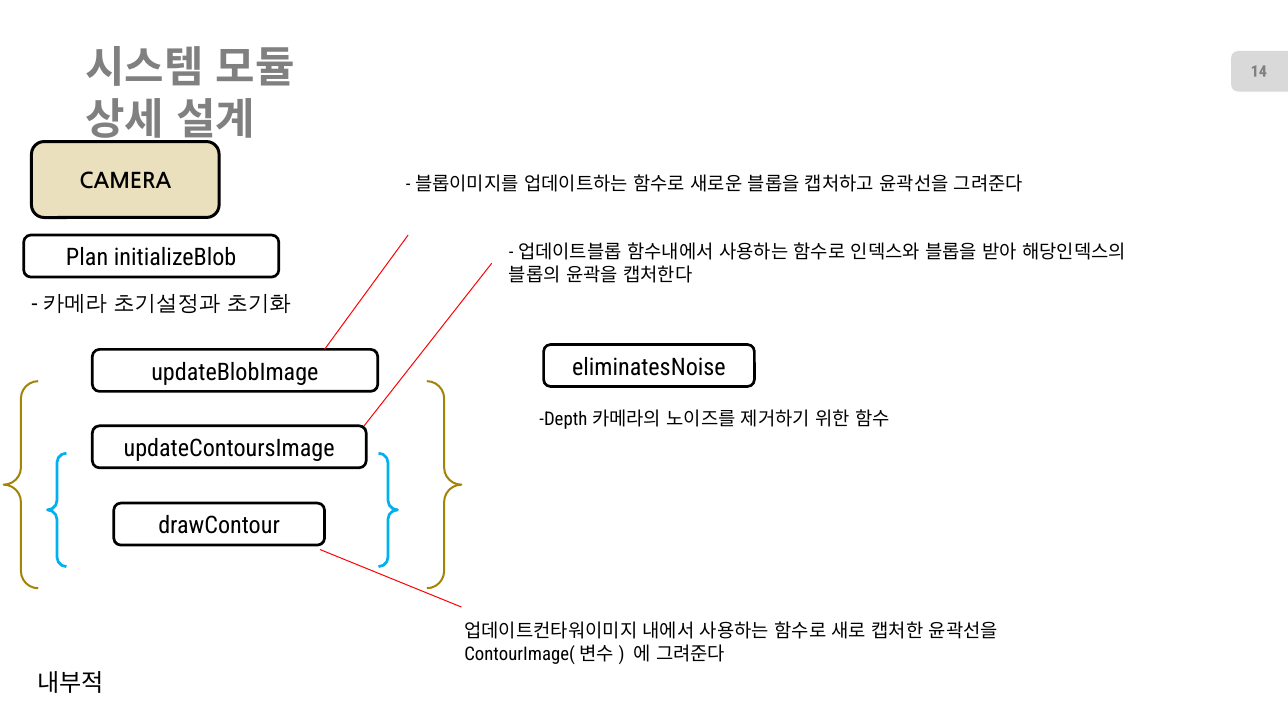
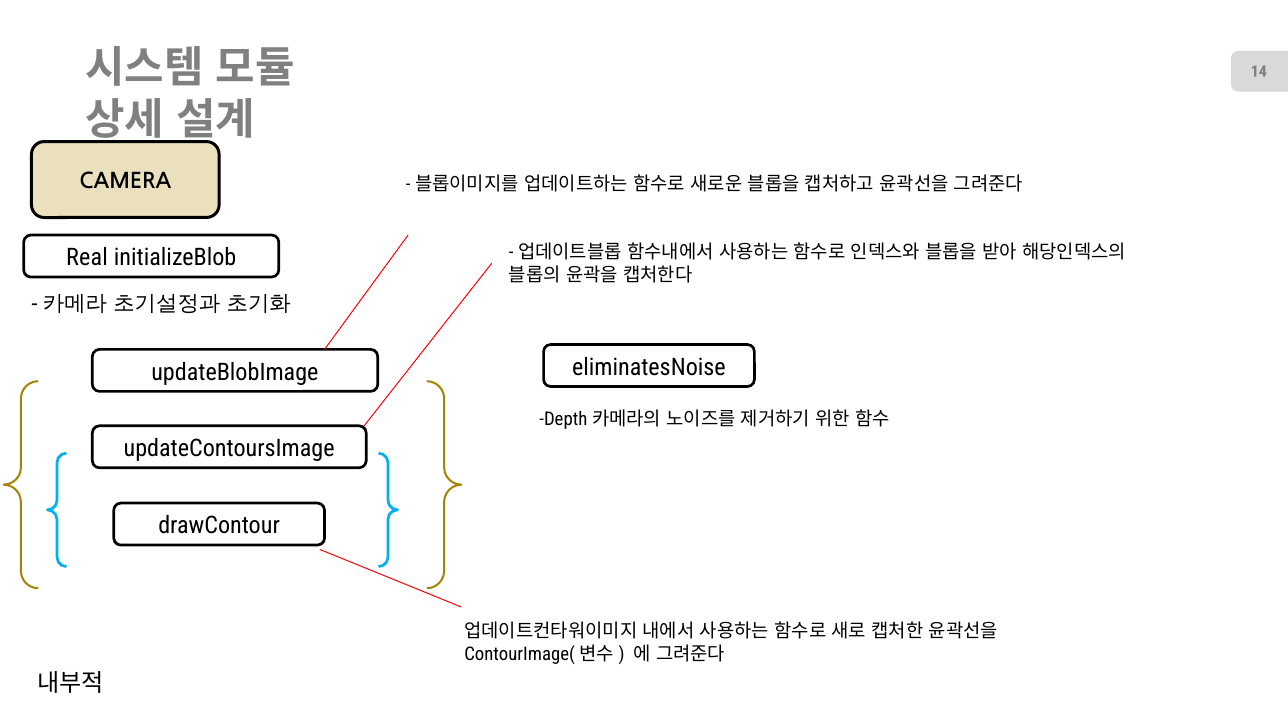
Plan: Plan -> Real
